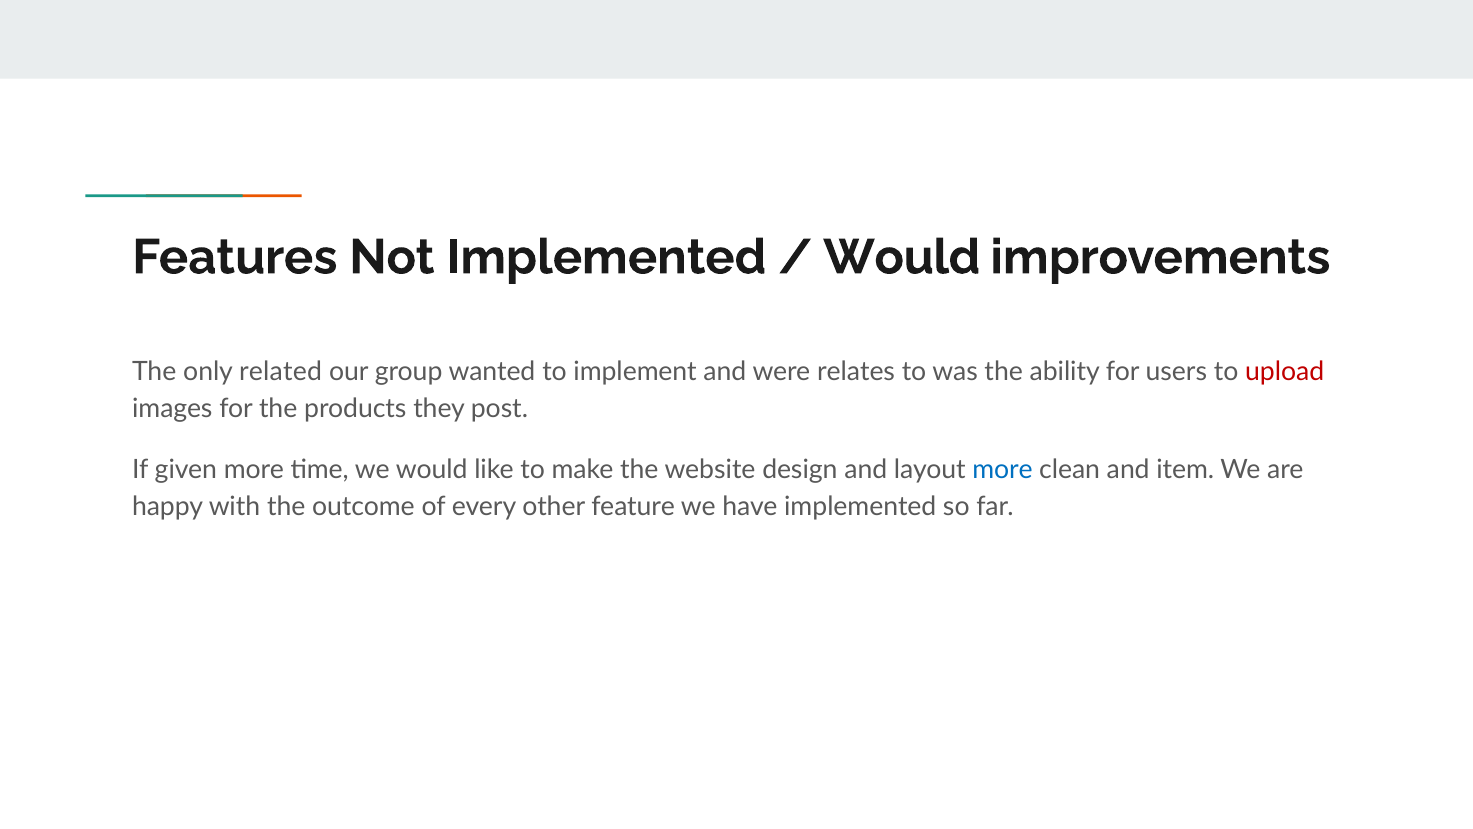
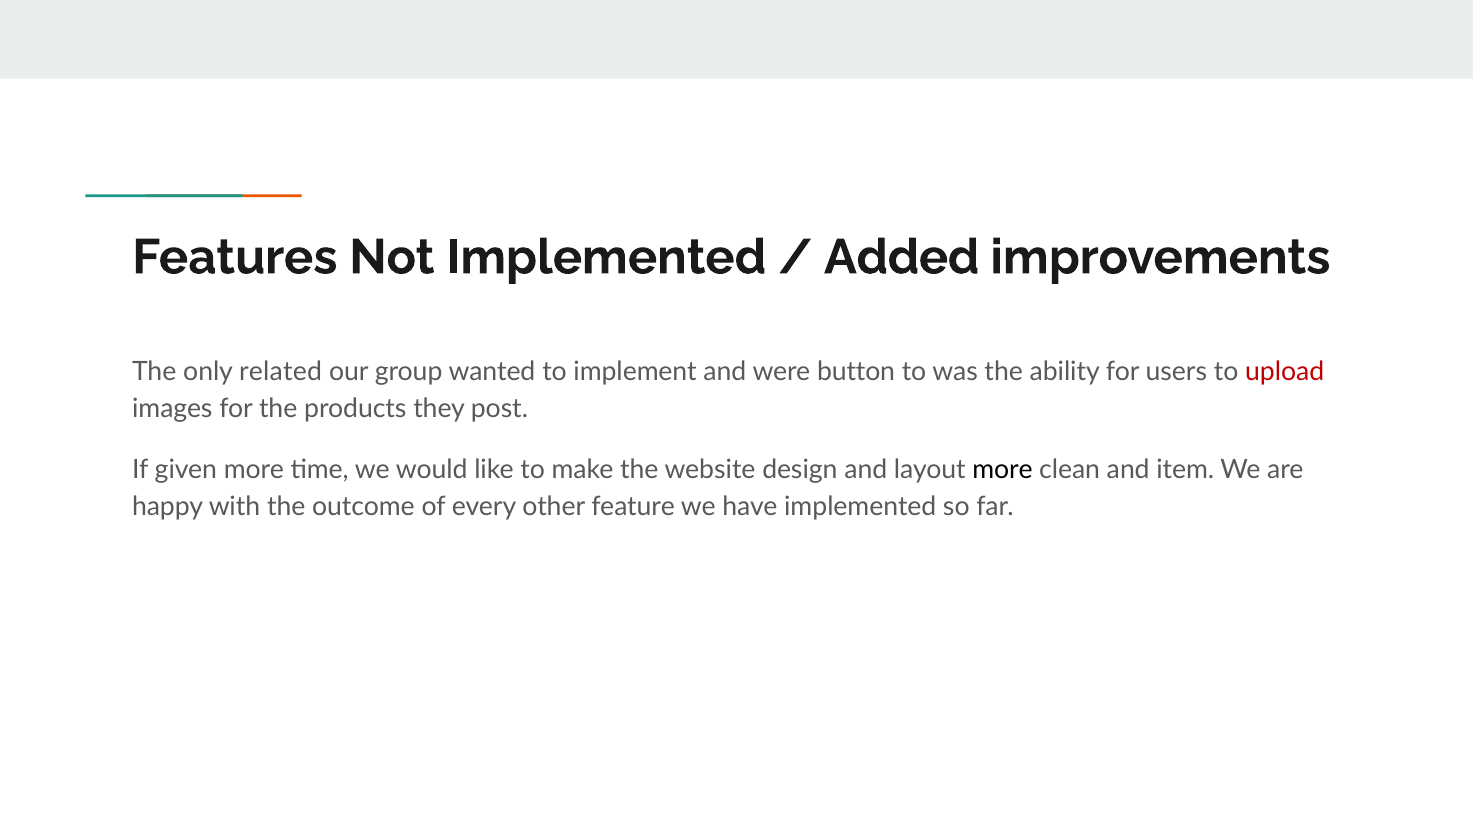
Would at (902, 257): Would -> Added
relates: relates -> button
more at (1003, 470) colour: blue -> black
